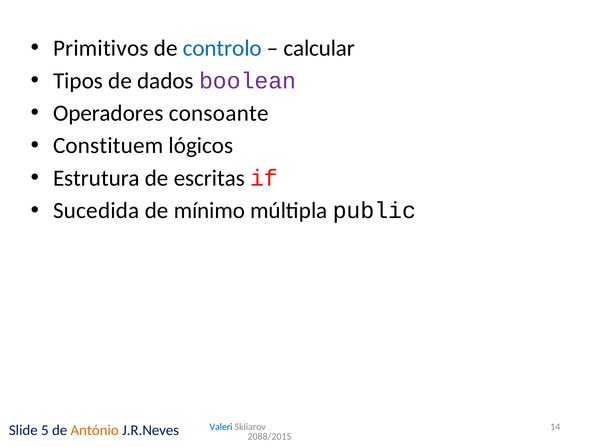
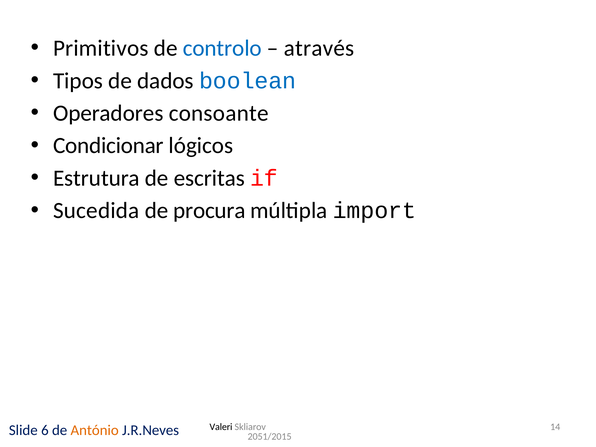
calcular: calcular -> através
boolean colour: purple -> blue
Constituem: Constituem -> Condicionar
mínimo: mínimo -> procura
public: public -> import
Valeri colour: blue -> black
5: 5 -> 6
2088/2015: 2088/2015 -> 2051/2015
